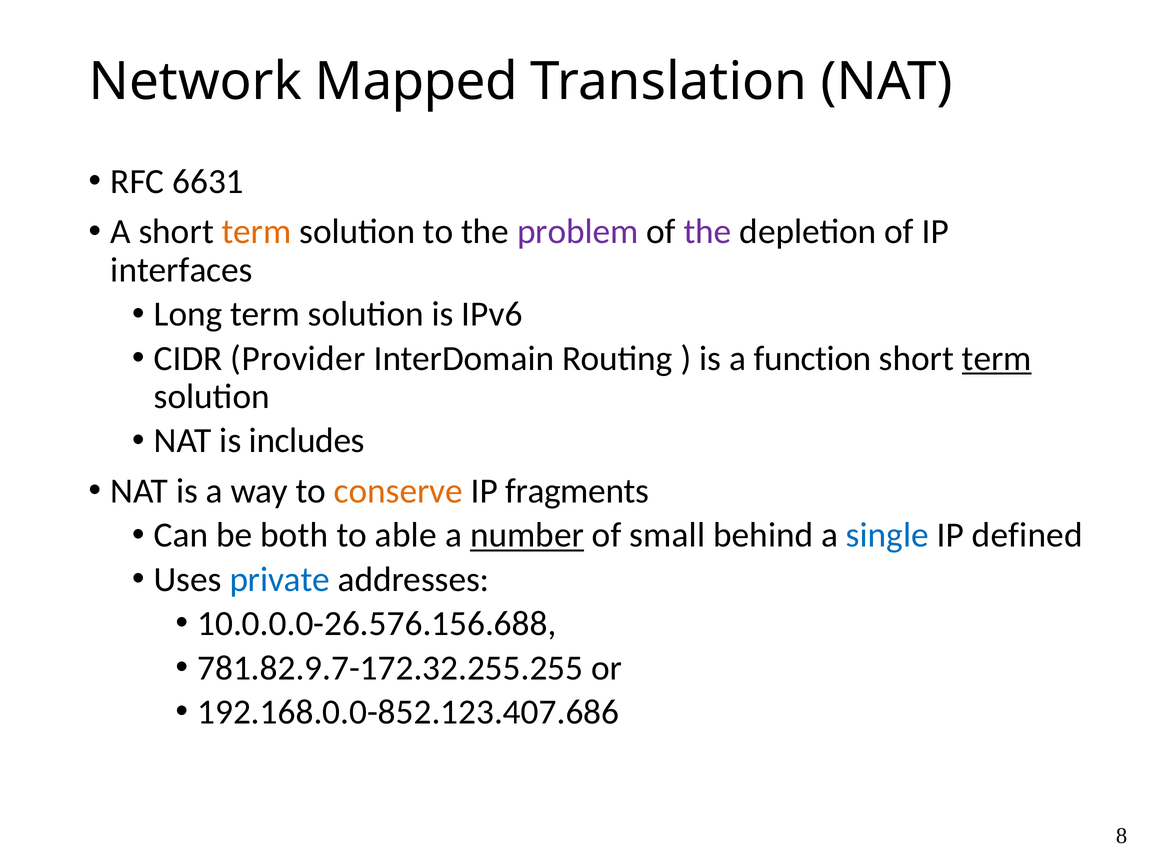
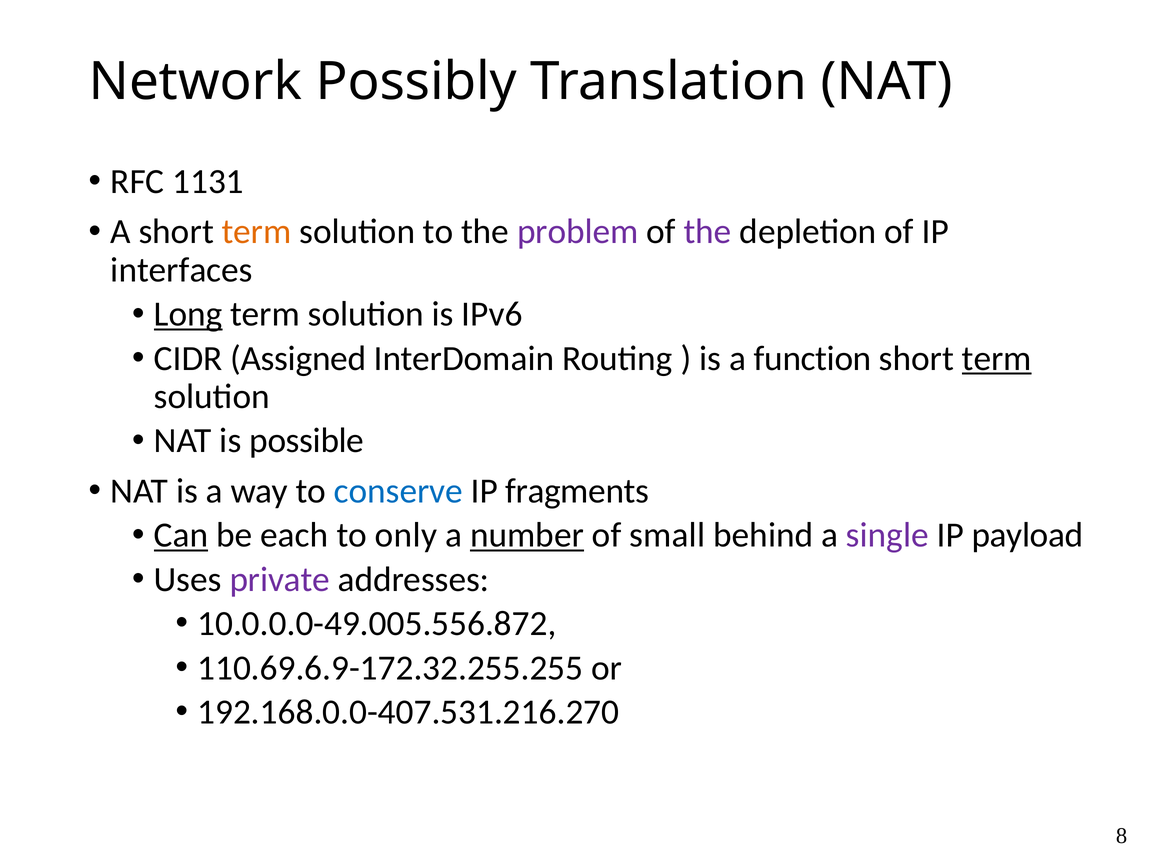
Mapped: Mapped -> Possibly
6631: 6631 -> 1131
Long underline: none -> present
Provider: Provider -> Assigned
includes: includes -> possible
conserve colour: orange -> blue
Can underline: none -> present
both: both -> each
able: able -> only
single colour: blue -> purple
defined: defined -> payload
private colour: blue -> purple
10.0.0.0-26.576.156.688: 10.0.0.0-26.576.156.688 -> 10.0.0.0-49.005.556.872
781.82.9.7-172.32.255.255: 781.82.9.7-172.32.255.255 -> 110.69.6.9-172.32.255.255
192.168.0.0-852.123.407.686: 192.168.0.0-852.123.407.686 -> 192.168.0.0-407.531.216.270
